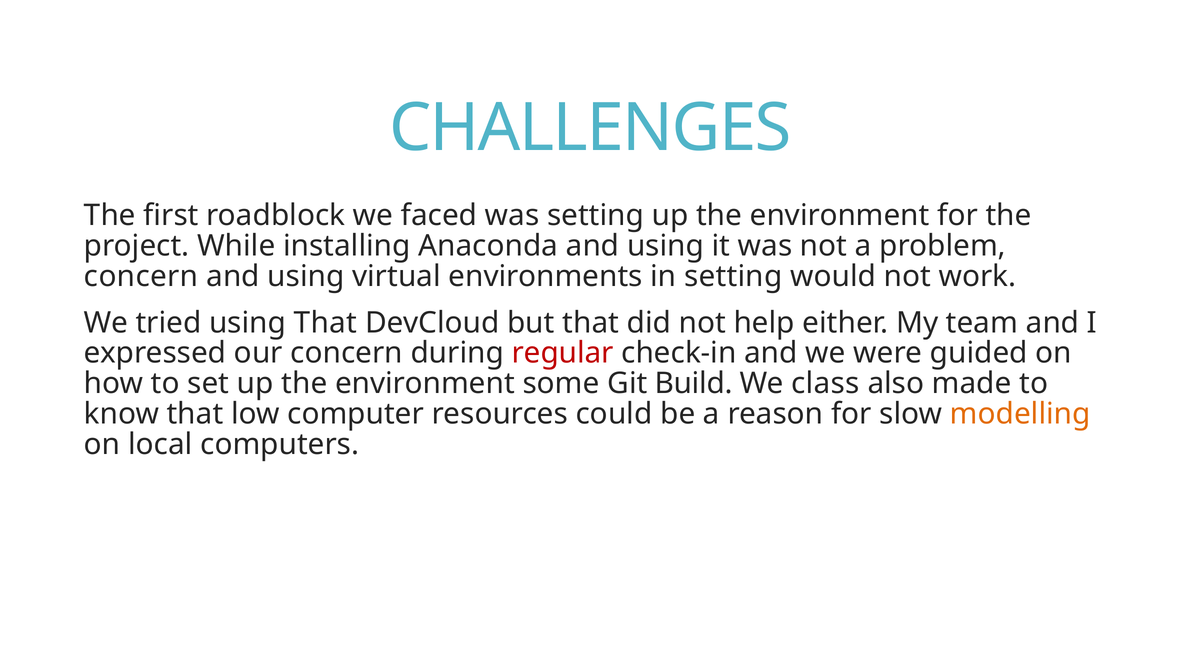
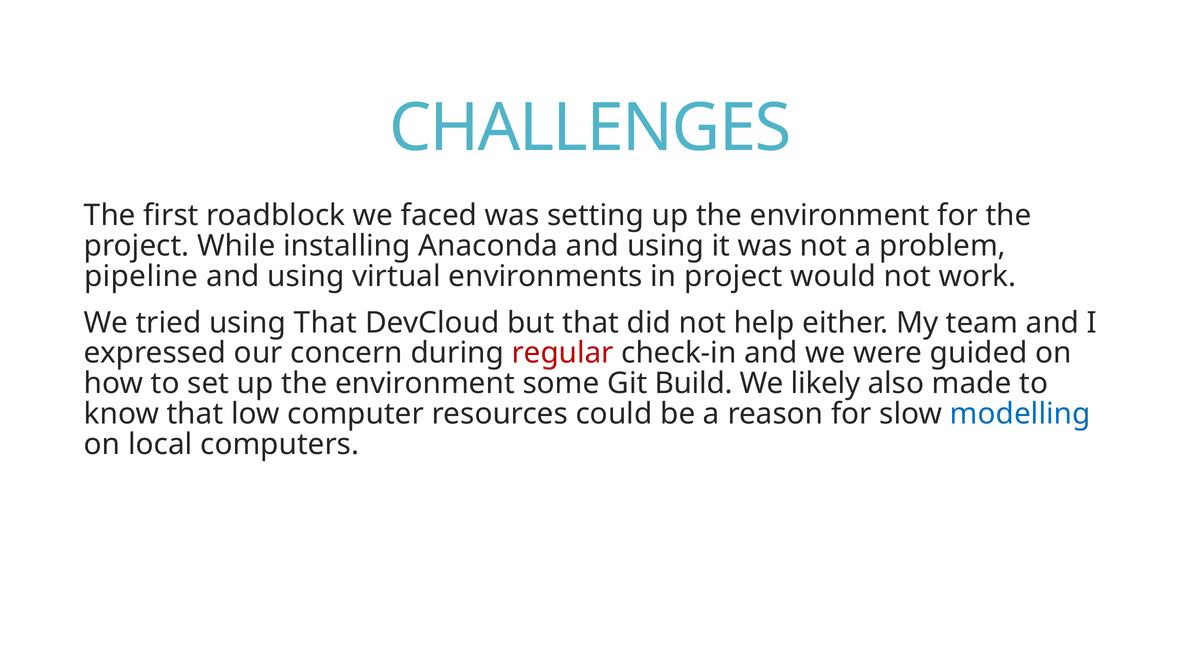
concern at (141, 276): concern -> pipeline
in setting: setting -> project
class: class -> likely
modelling colour: orange -> blue
